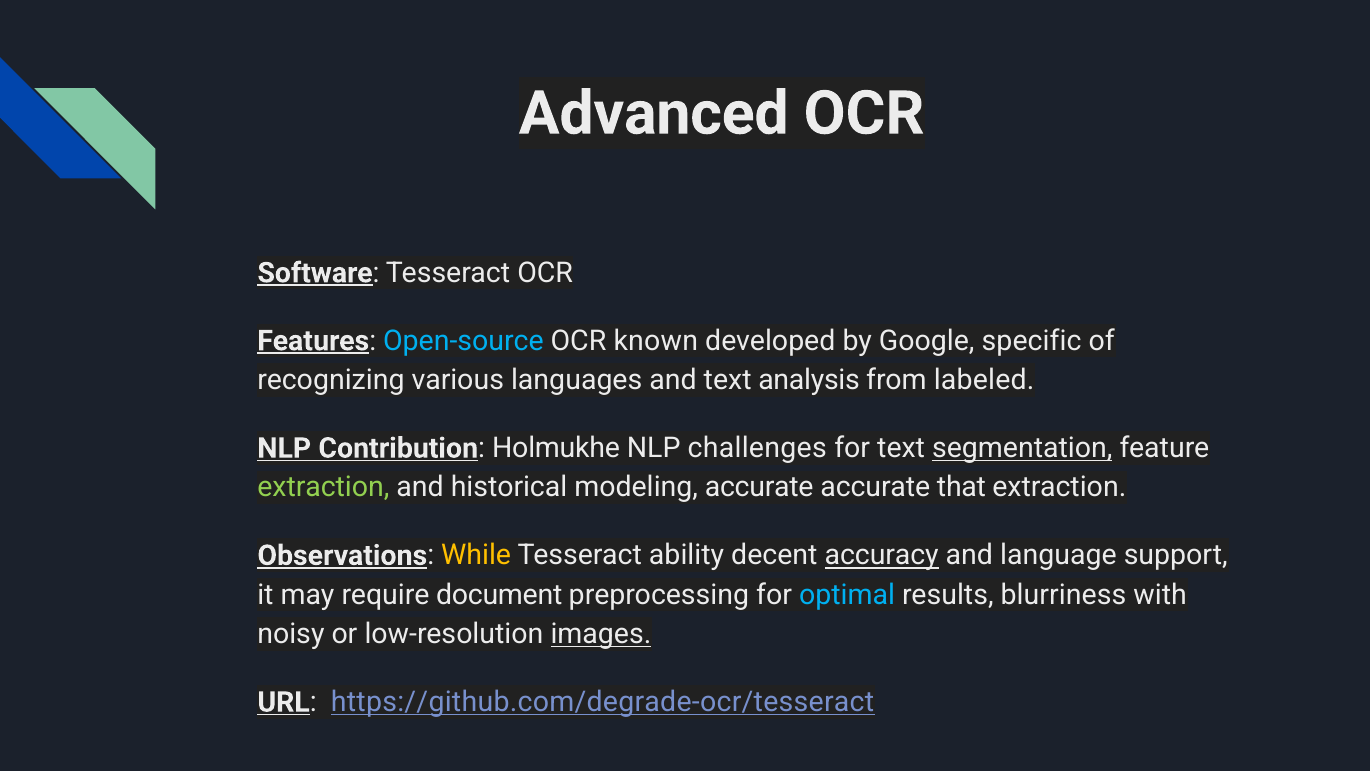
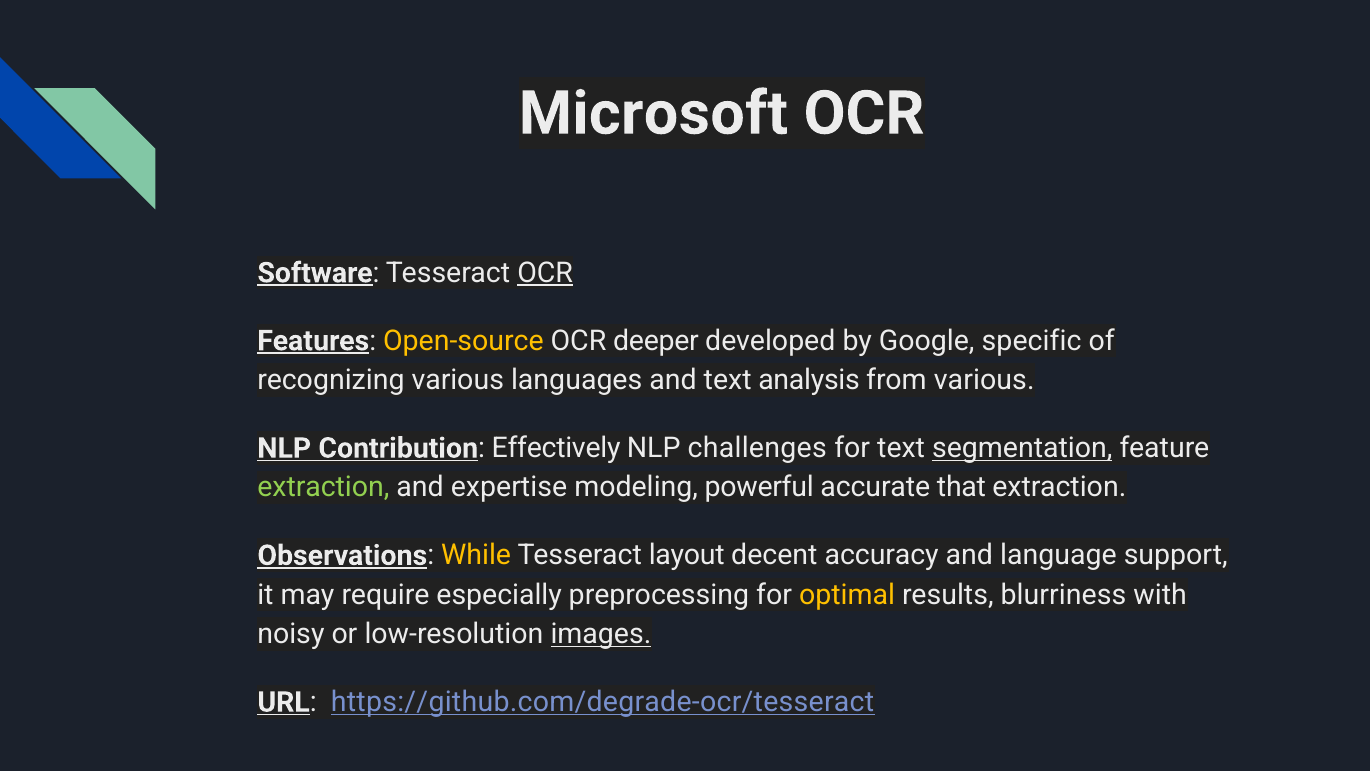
Advanced: Advanced -> Microsoft
OCR at (545, 273) underline: none -> present
Open-source colour: light blue -> yellow
known: known -> deeper
from labeled: labeled -> various
Holmukhe: Holmukhe -> Effectively
historical: historical -> expertise
modeling accurate: accurate -> powerful
ability: ability -> layout
accuracy underline: present -> none
document: document -> especially
optimal colour: light blue -> yellow
